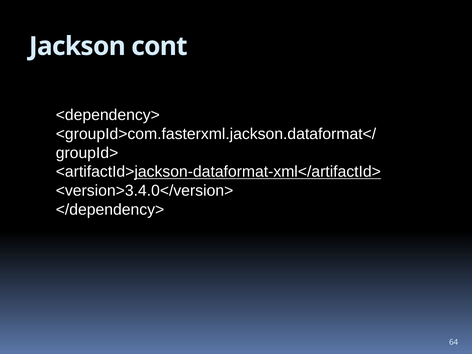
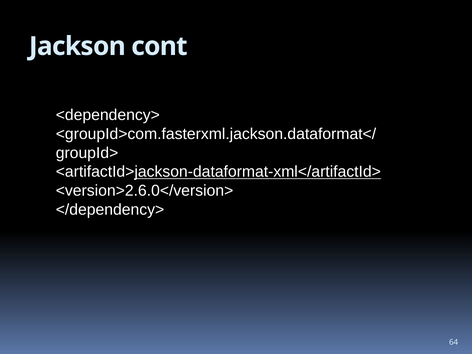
<version>3.4.0</version>: <version>3.4.0</version> -> <version>2.6.0</version>
